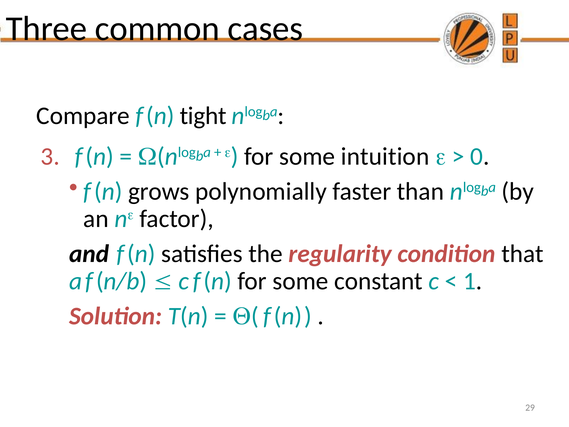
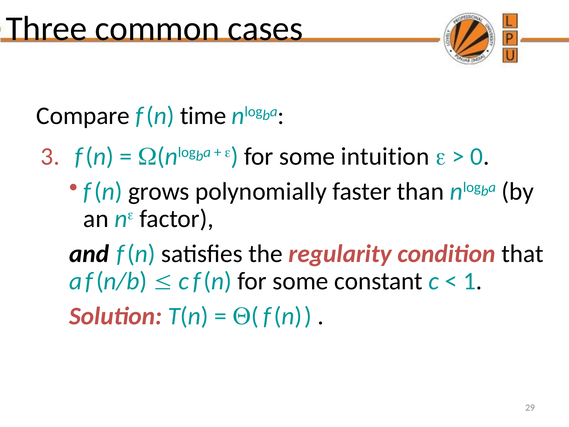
tight: tight -> time
